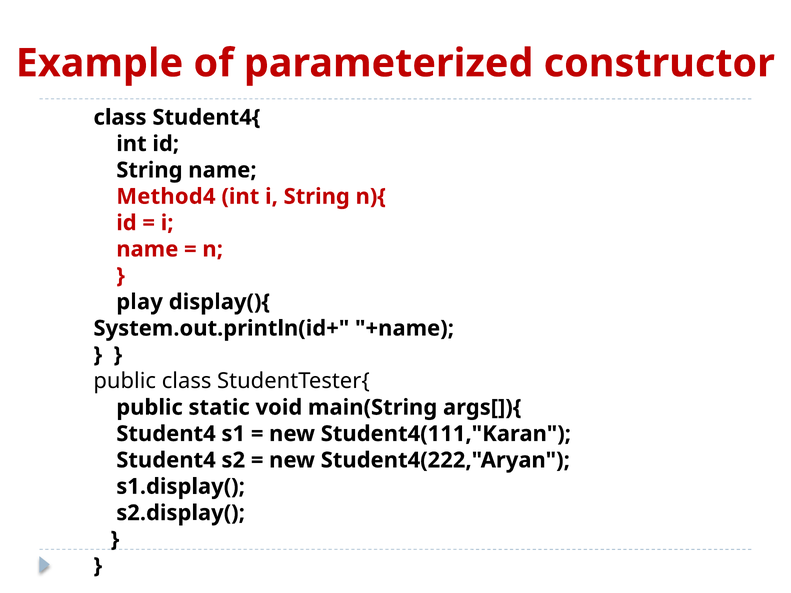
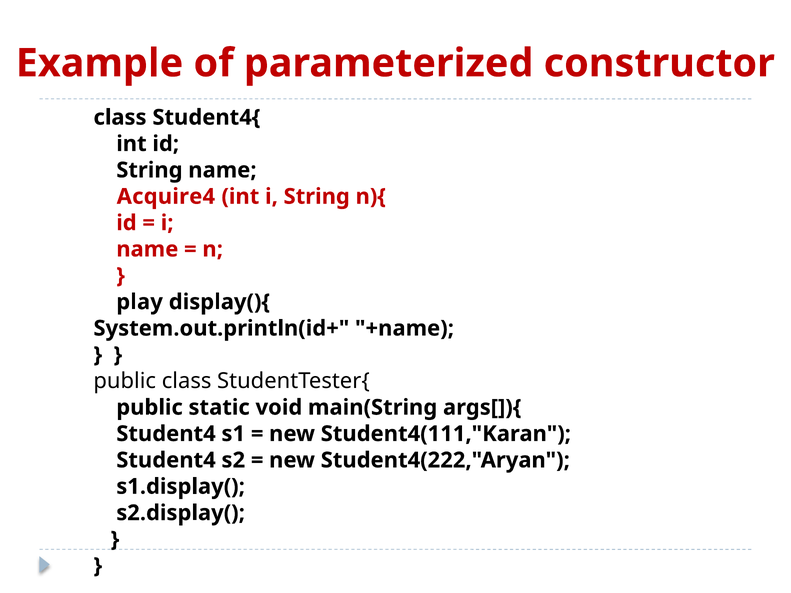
Method4: Method4 -> Acquire4
